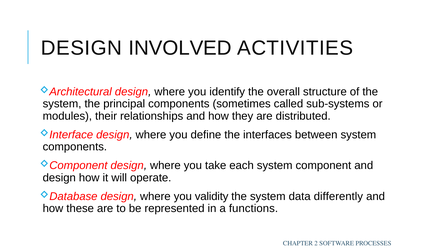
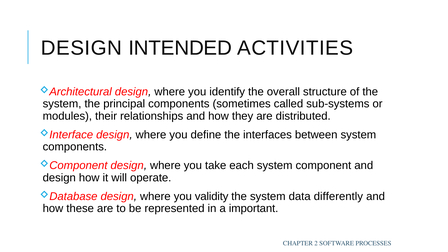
INVOLVED: INVOLVED -> INTENDED
functions: functions -> important
